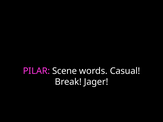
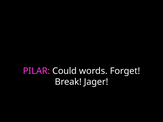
Scene: Scene -> Could
Casual: Casual -> Forget
